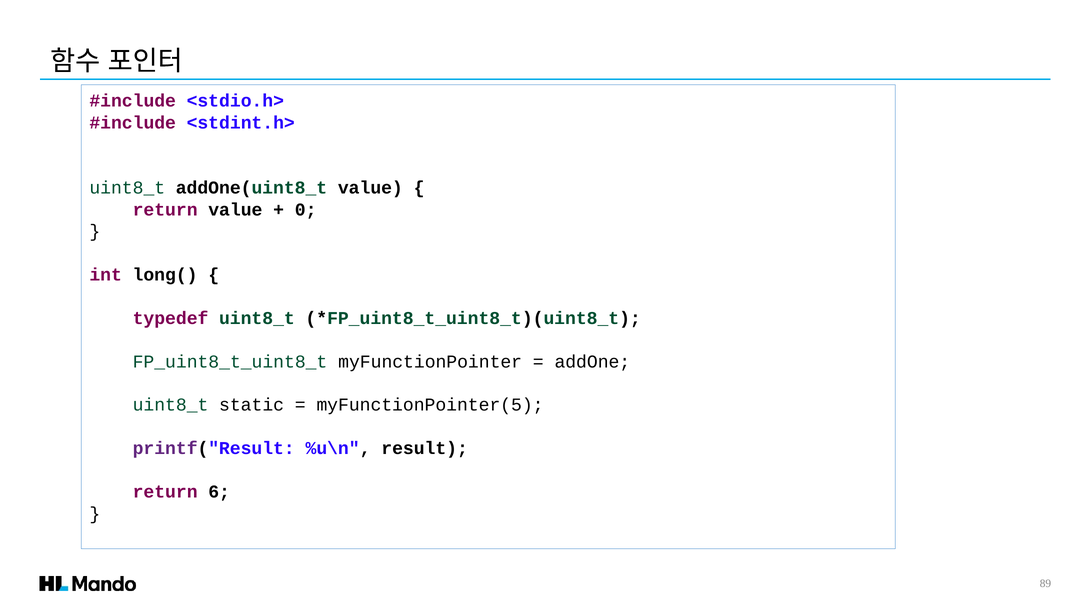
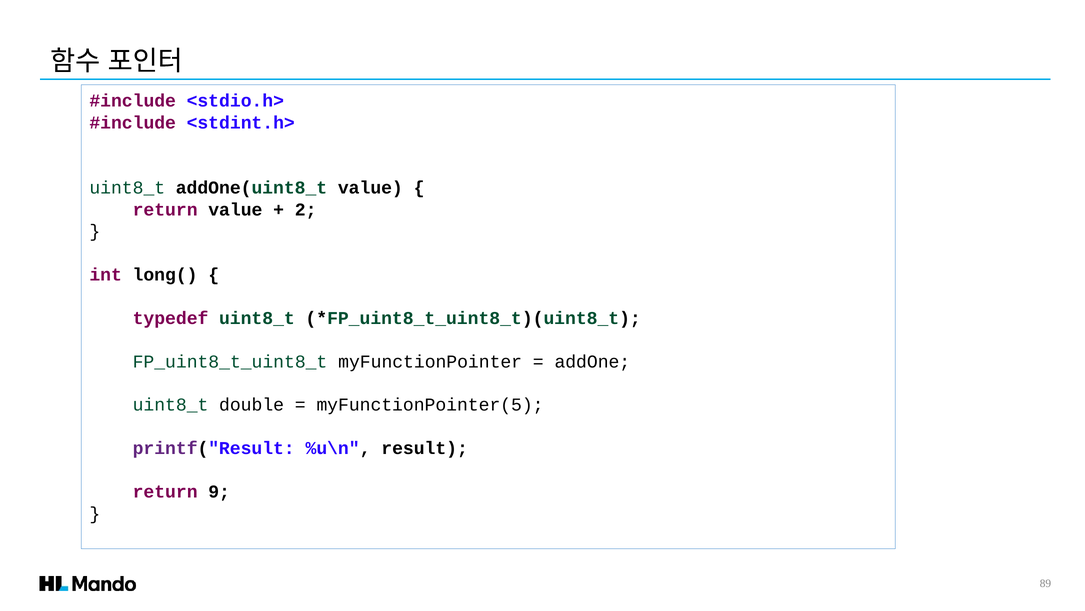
0: 0 -> 2
static: static -> double
6: 6 -> 9
